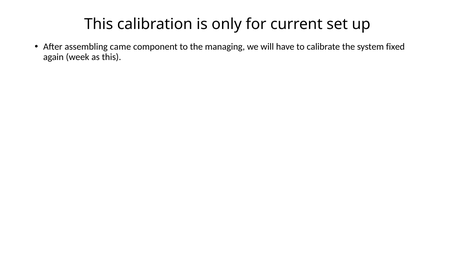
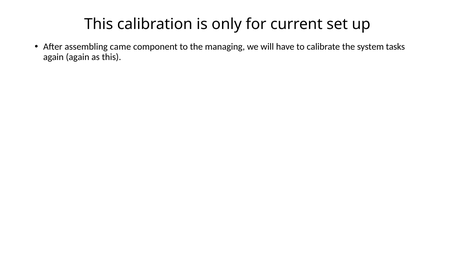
fixed: fixed -> tasks
again week: week -> again
